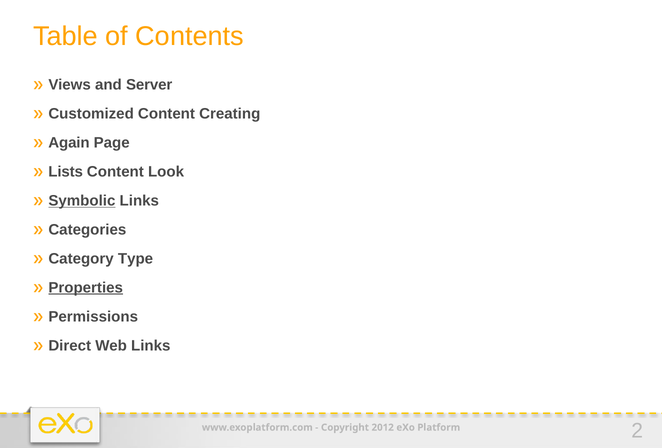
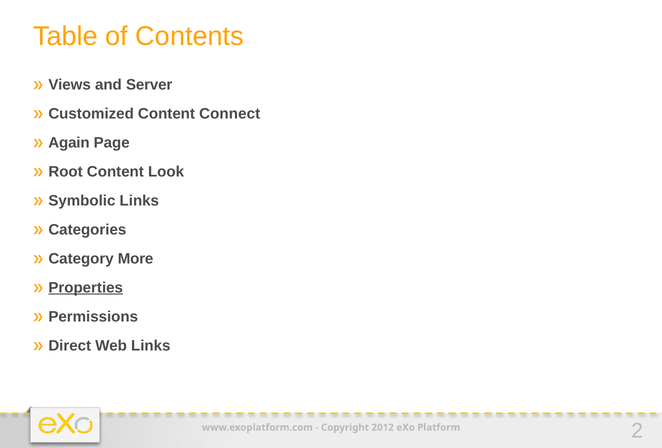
Creating: Creating -> Connect
Lists: Lists -> Root
Symbolic underline: present -> none
Type: Type -> More
